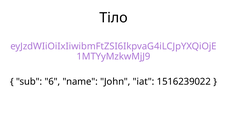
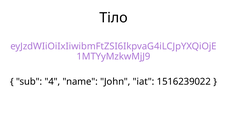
6: 6 -> 4
